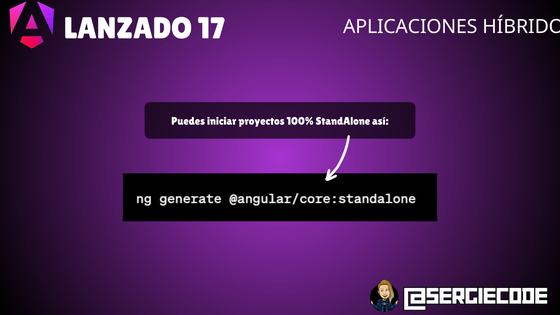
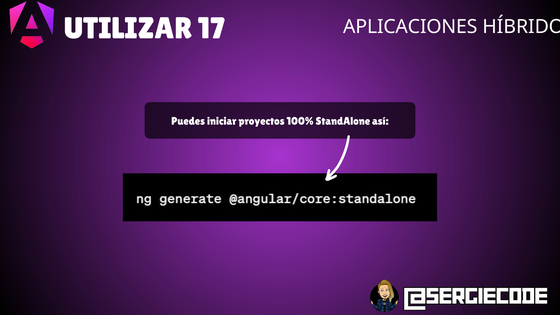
LANZADO: LANZADO -> UTILIZAR
